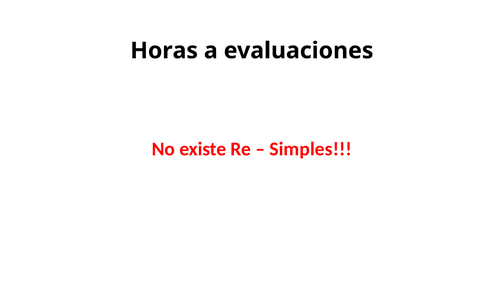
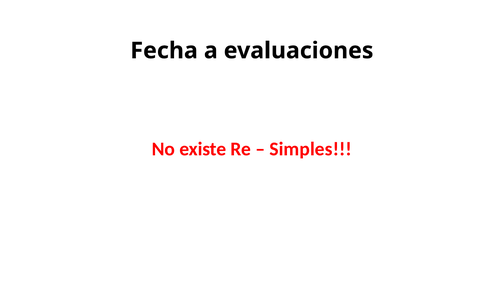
Horas: Horas -> Fecha
